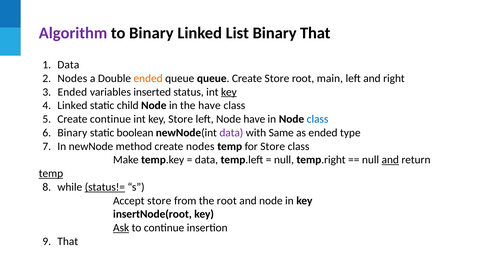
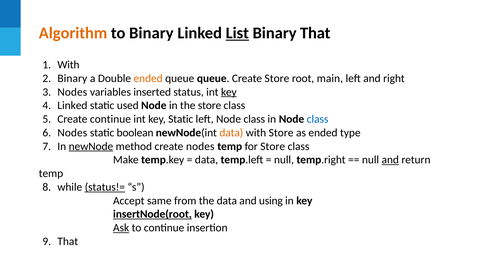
Algorithm colour: purple -> orange
List underline: none -> present
Data at (68, 65): Data -> With
Nodes at (72, 78): Nodes -> Binary
Ended at (72, 92): Ended -> Nodes
child: child -> used
the have: have -> store
key Store: Store -> Static
left Node have: have -> class
Binary at (72, 133): Binary -> Nodes
data at (231, 133) colour: purple -> orange
with Same: Same -> Store
newNode underline: none -> present
temp at (51, 174) underline: present -> none
Accept store: store -> same
the root: root -> data
and node: node -> using
insertNode(root underline: none -> present
